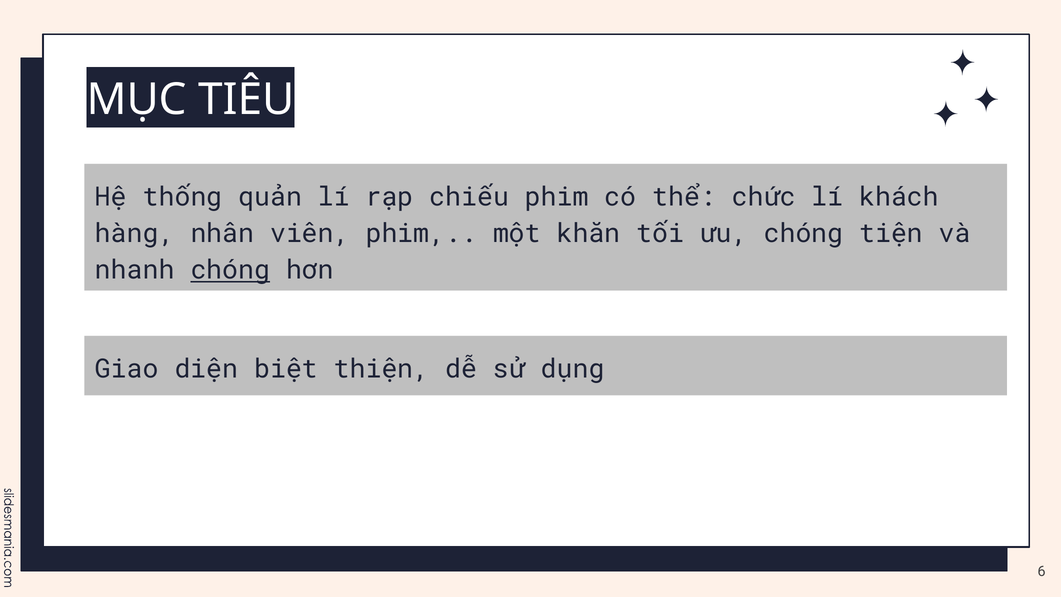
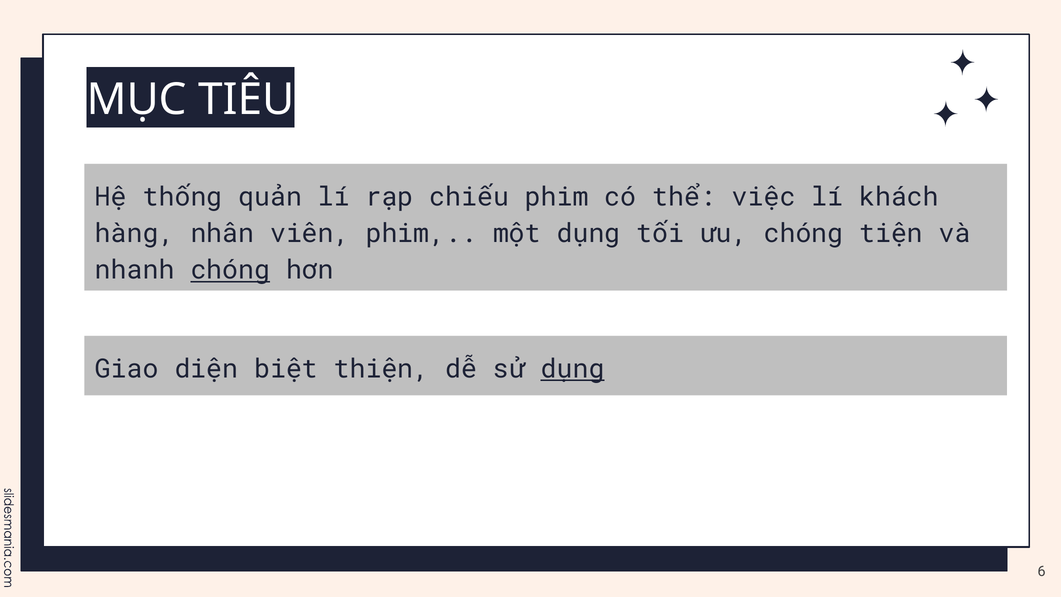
chức: chức -> việc
một khăn: khăn -> dụng
dụng at (573, 369) underline: none -> present
